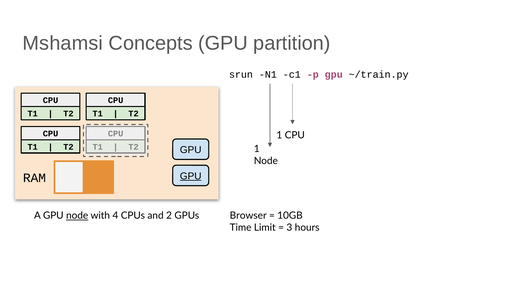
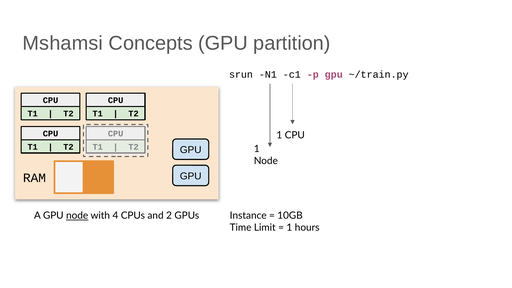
GPU at (191, 176) underline: present -> none
Browser: Browser -> Instance
3 at (289, 228): 3 -> 1
